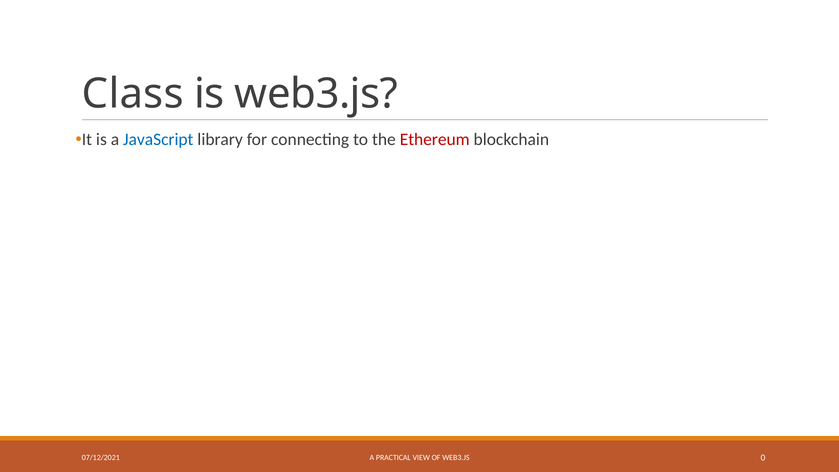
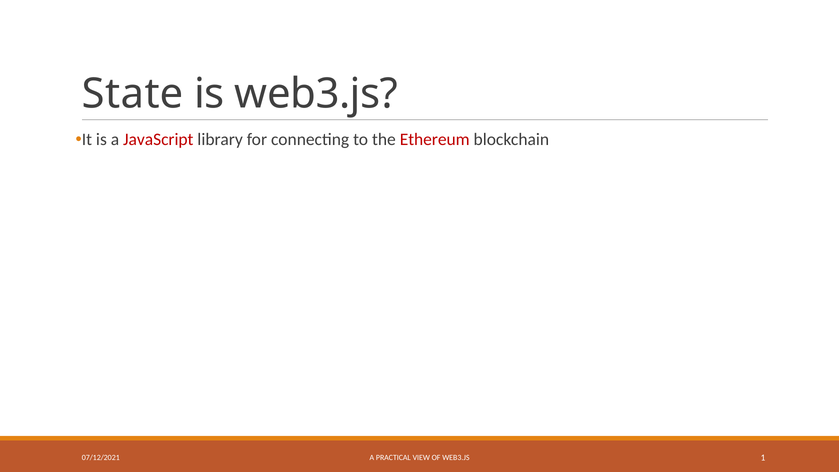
Class: Class -> State
JavaScript colour: blue -> red
0: 0 -> 1
